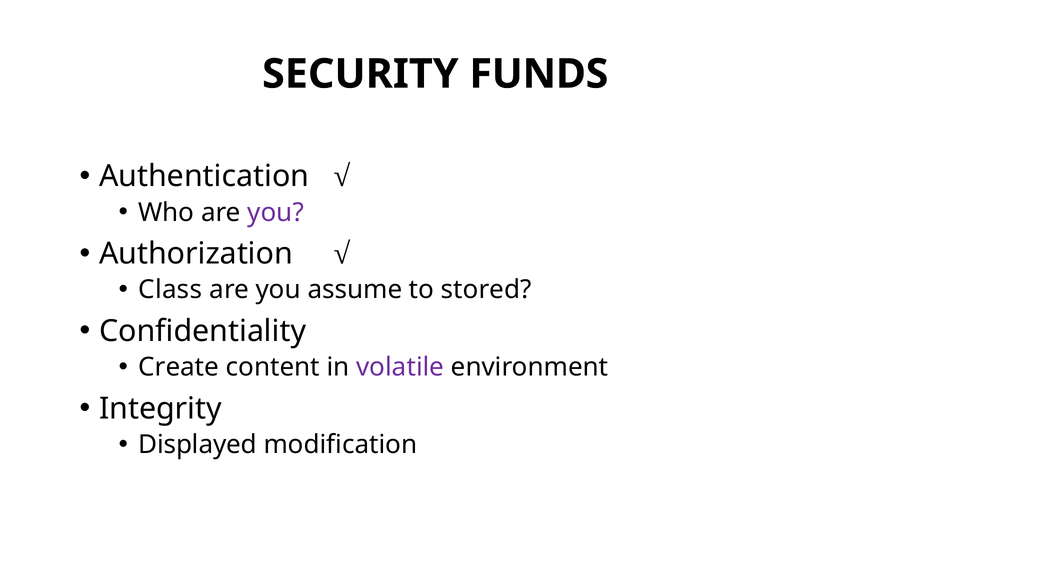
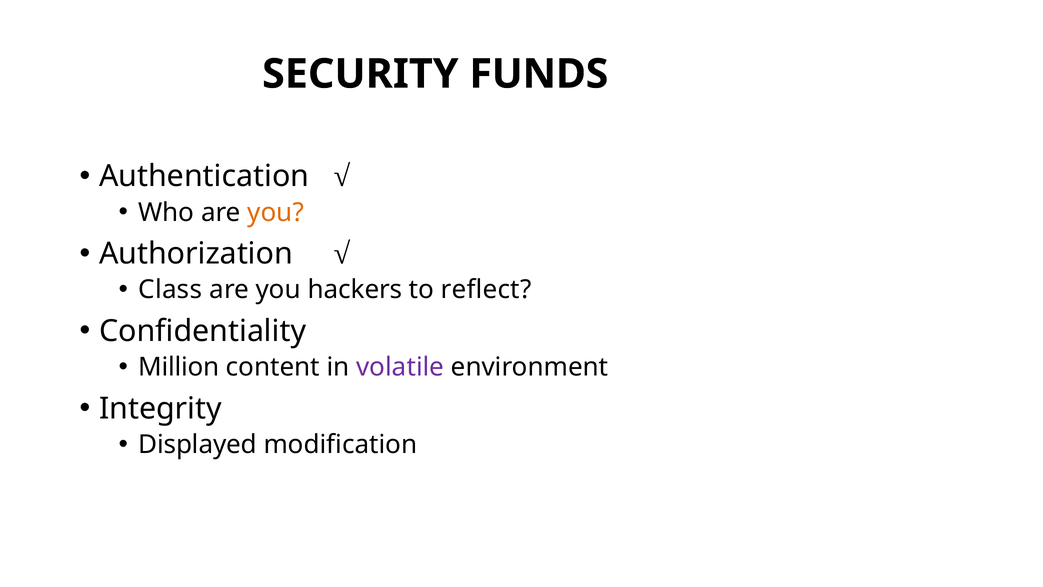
you at (276, 212) colour: purple -> orange
assume: assume -> hackers
stored: stored -> reflect
Create: Create -> Million
